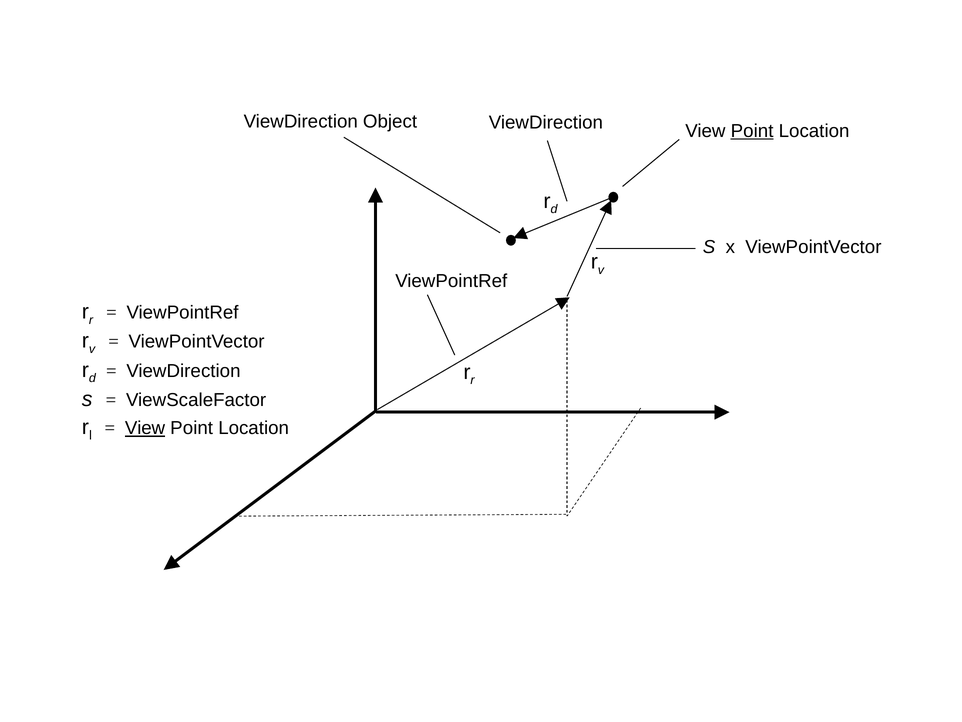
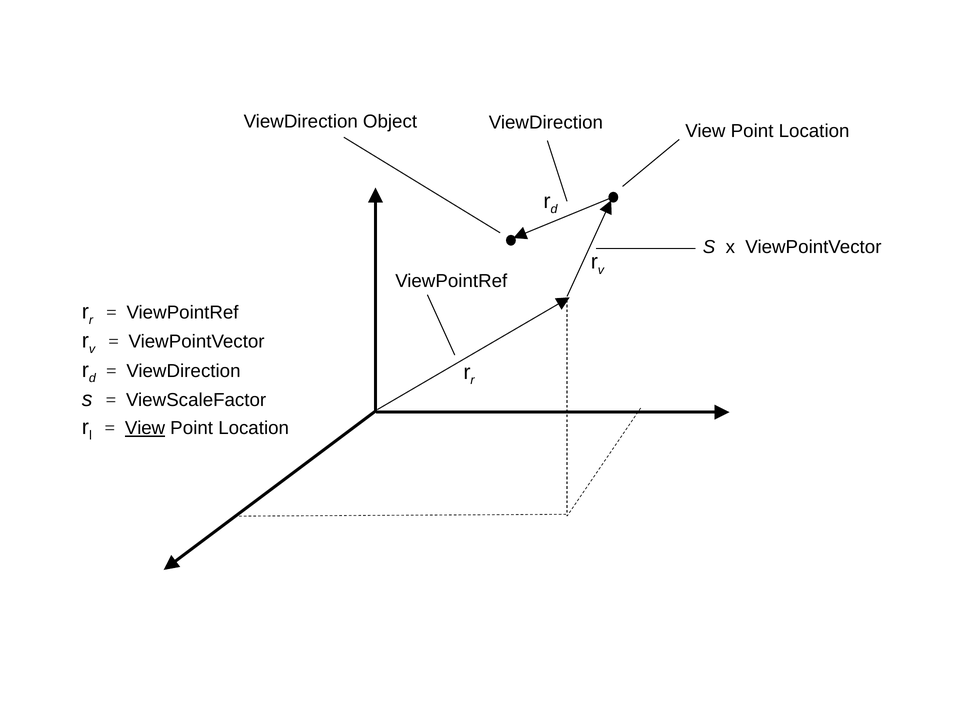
Point at (752, 131) underline: present -> none
